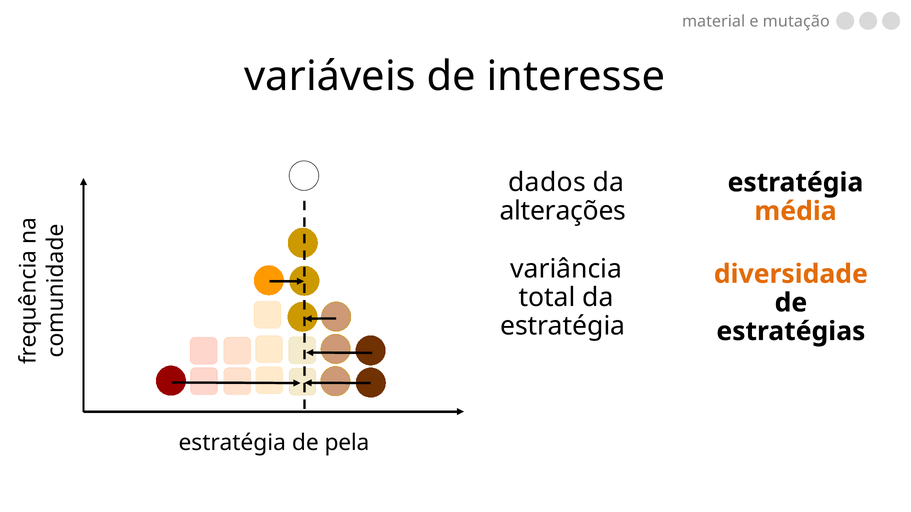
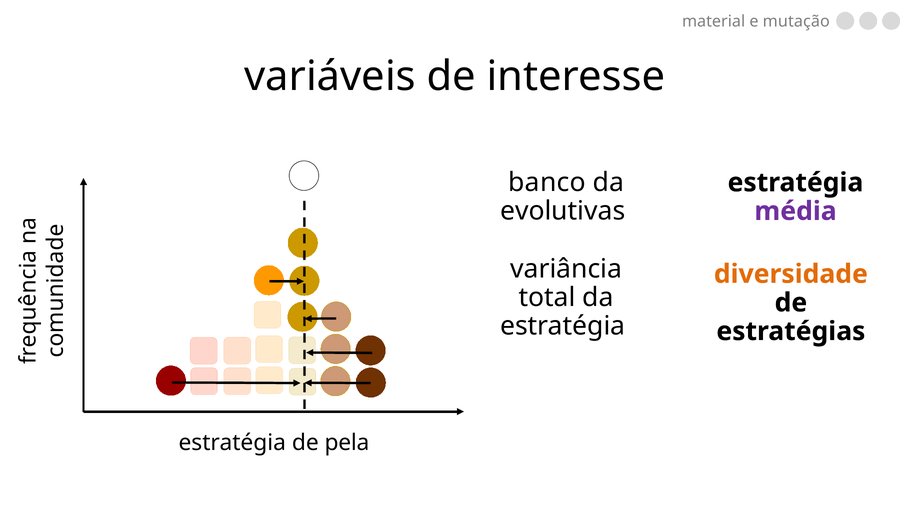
dados: dados -> banco
alterações: alterações -> evolutivas
média colour: orange -> purple
